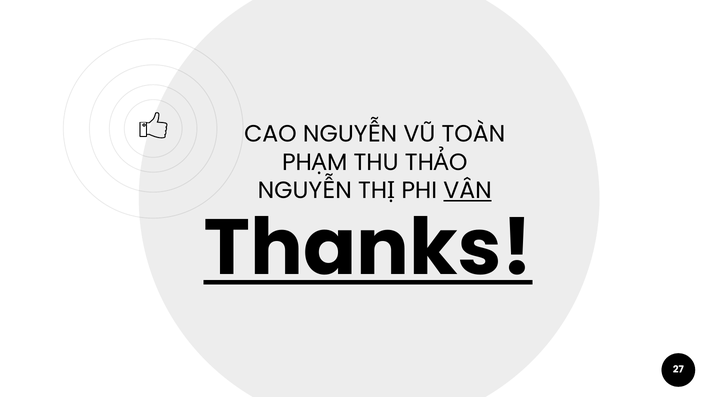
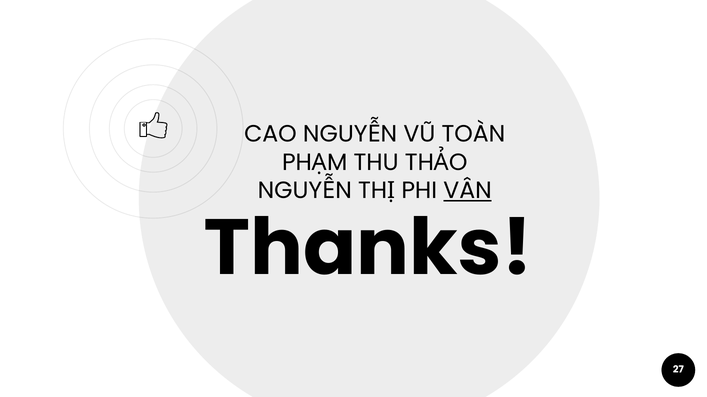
Thanks underline: present -> none
